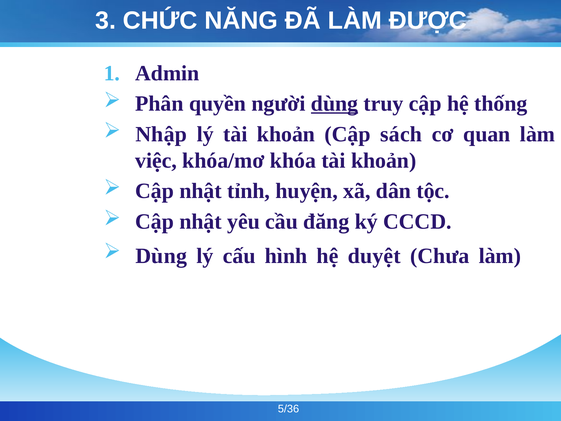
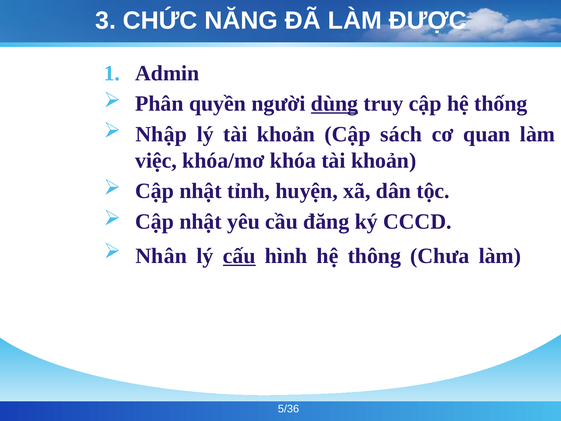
Dùng at (161, 256): Dùng -> Nhân
cấu underline: none -> present
duyệt: duyệt -> thông
